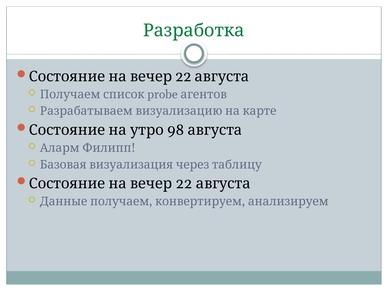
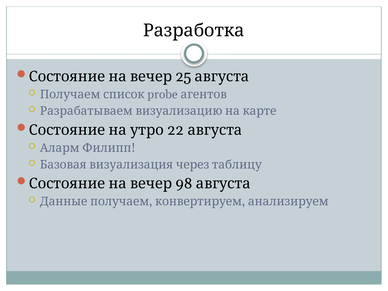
Разработка colour: green -> black
22 at (183, 76): 22 -> 25
98: 98 -> 22
22 at (184, 184): 22 -> 98
